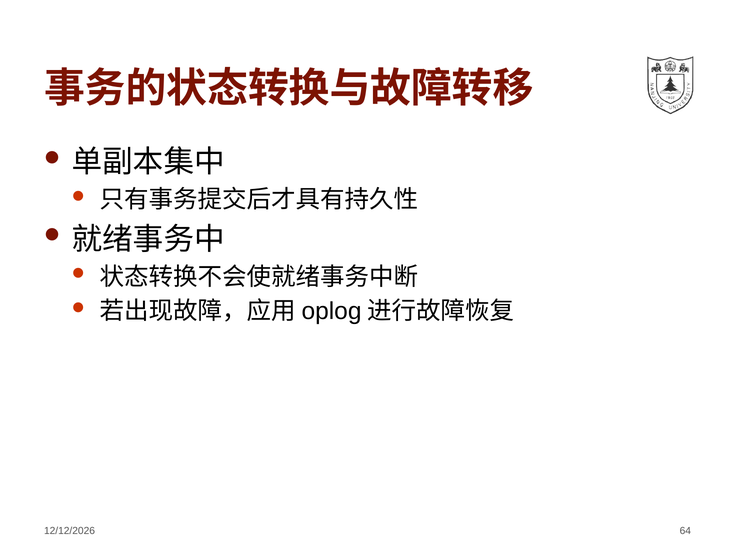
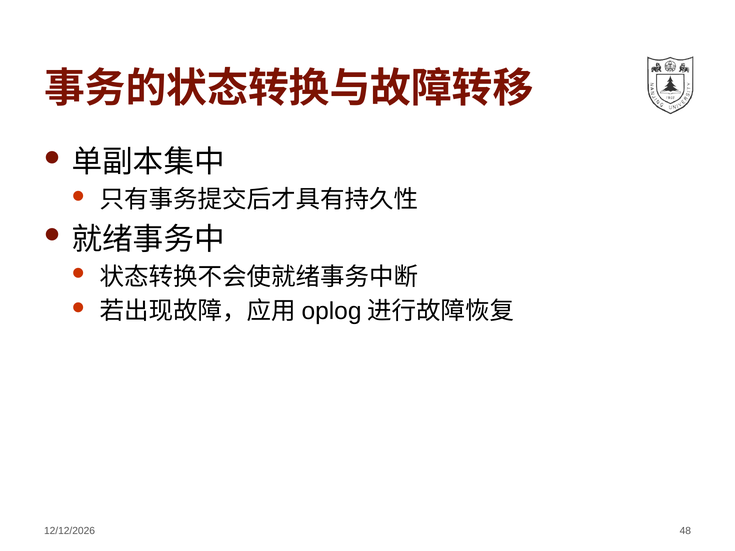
64: 64 -> 48
